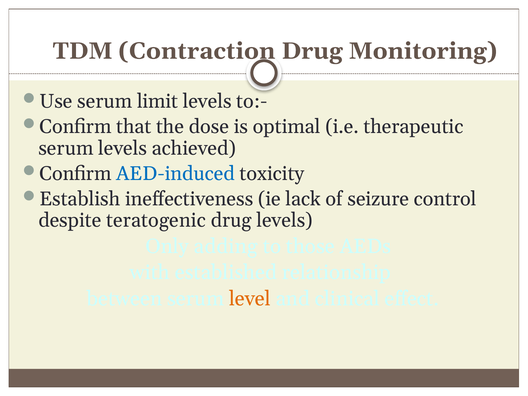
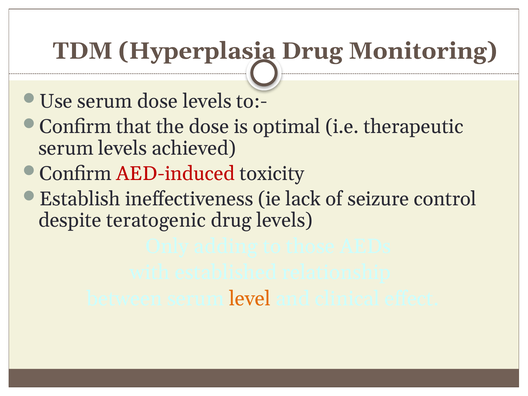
Contraction: Contraction -> Hyperplasia
serum limit: limit -> dose
AED-induced colour: blue -> red
